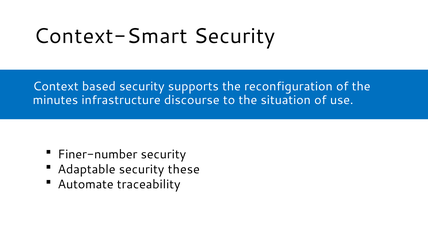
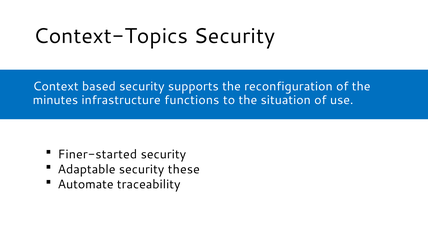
Context-Smart: Context-Smart -> Context-Topics
discourse: discourse -> functions
Finer-number: Finer-number -> Finer-started
